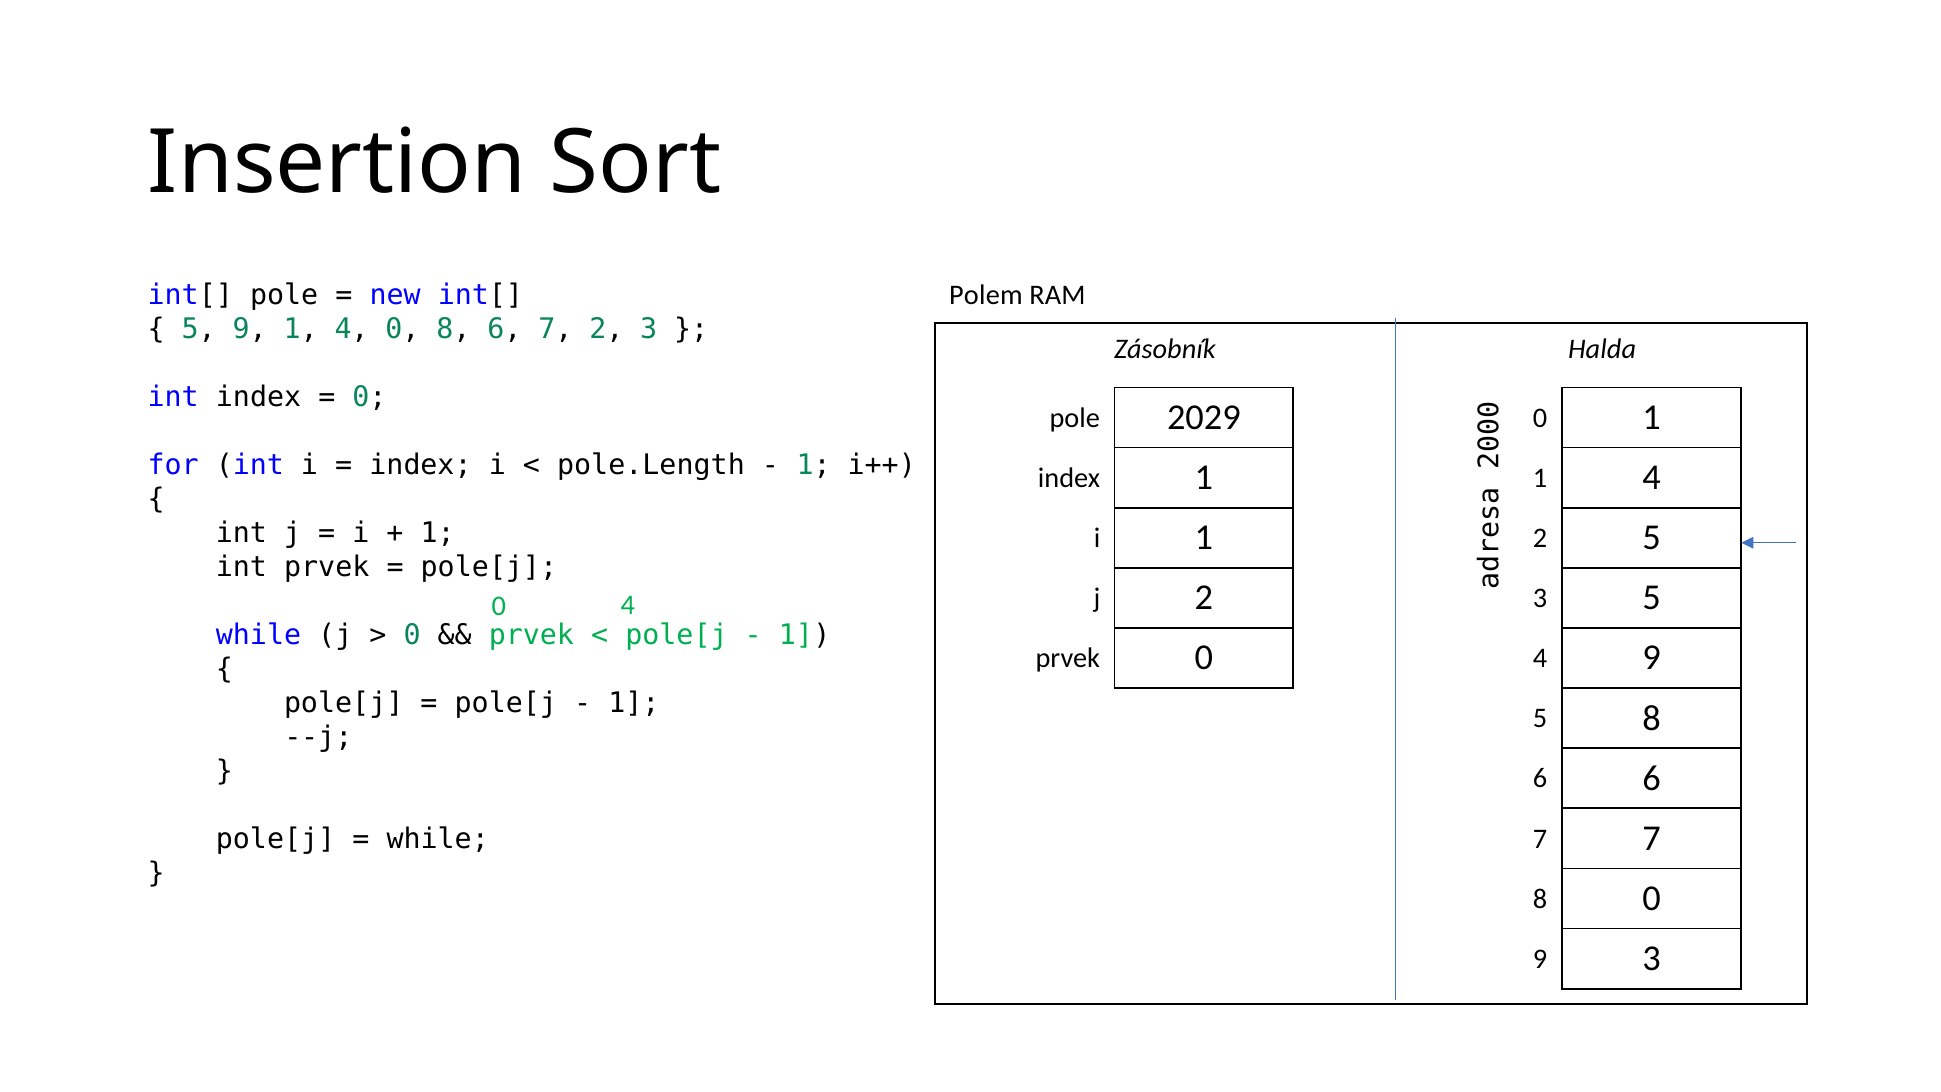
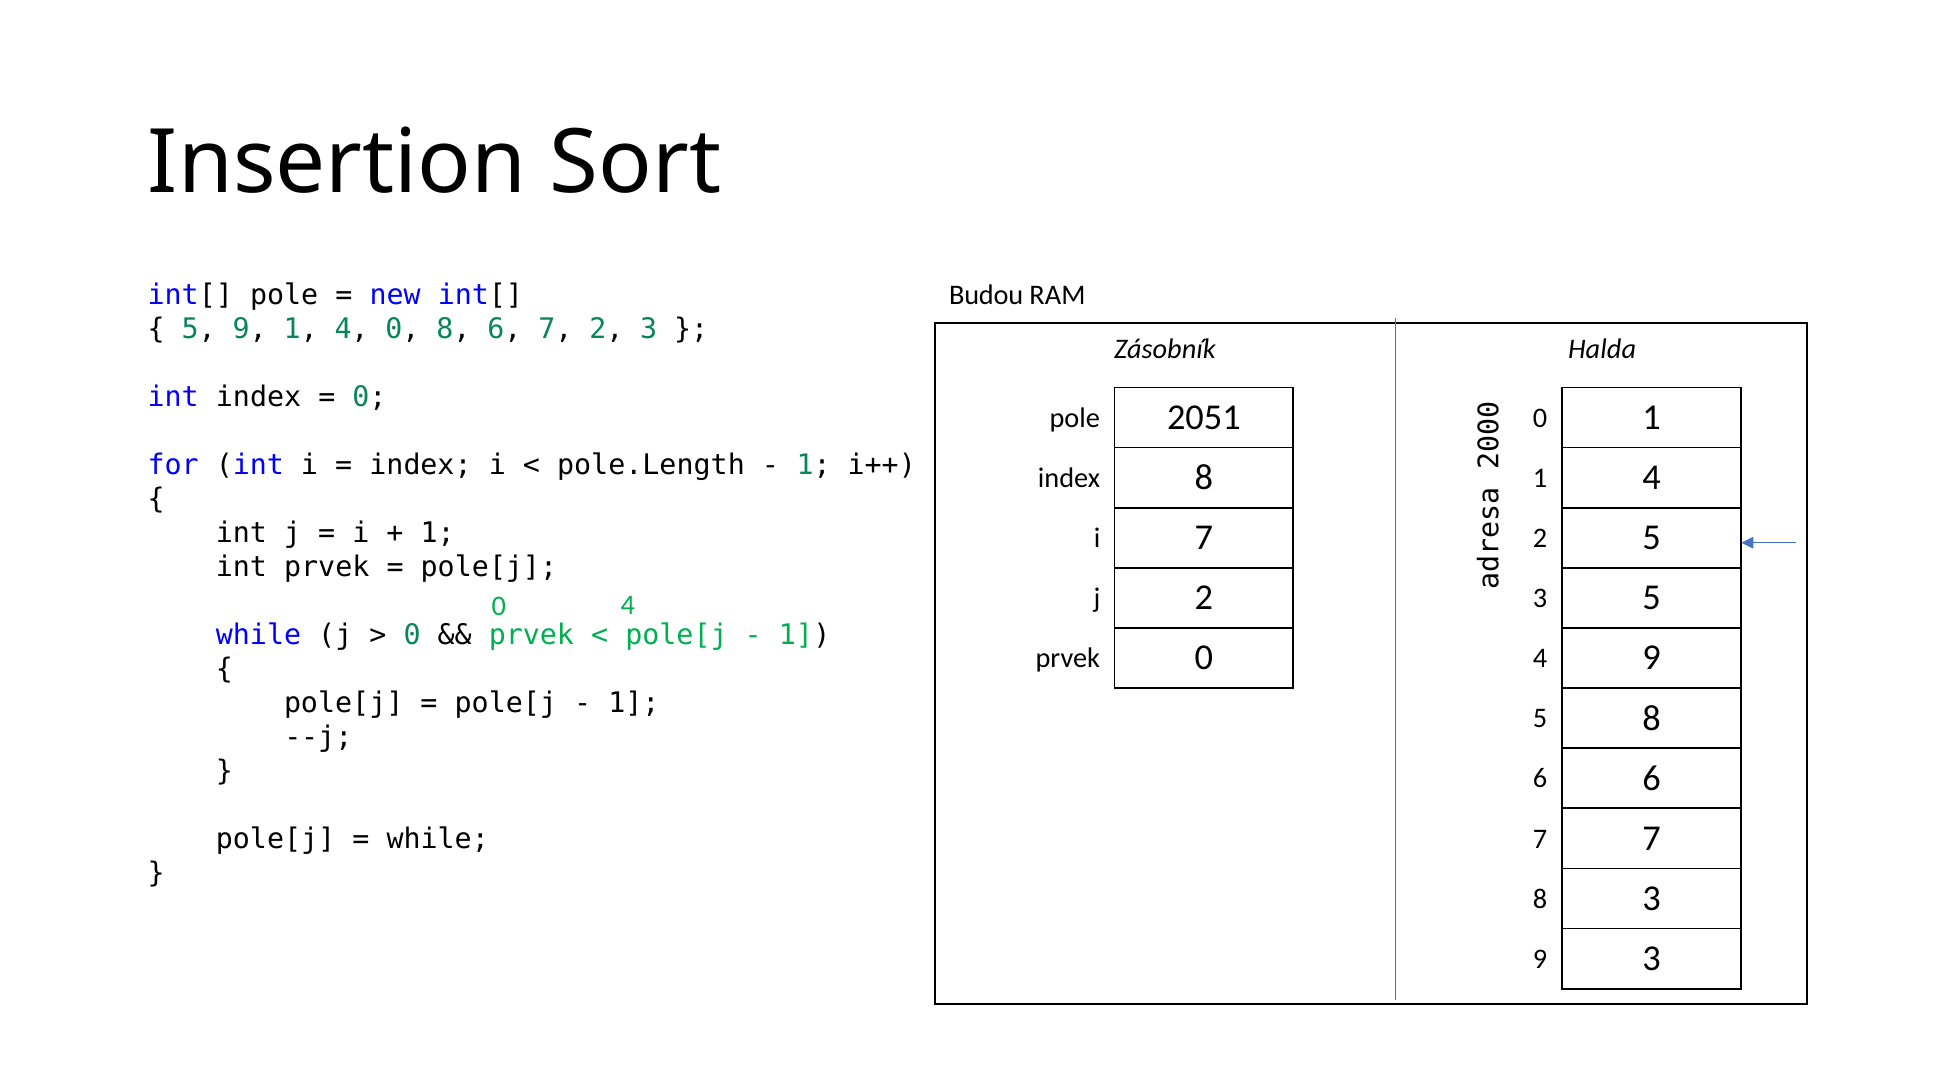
Polem: Polem -> Budou
2029: 2029 -> 2051
index 1: 1 -> 8
i 1: 1 -> 7
8 0: 0 -> 3
